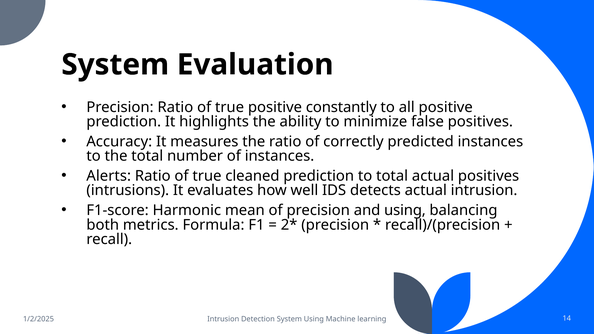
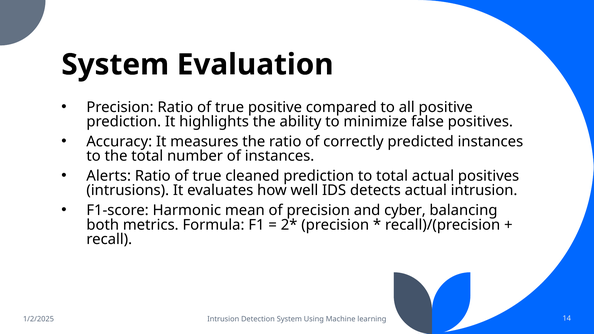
constantly: constantly -> compared
and using: using -> cyber
